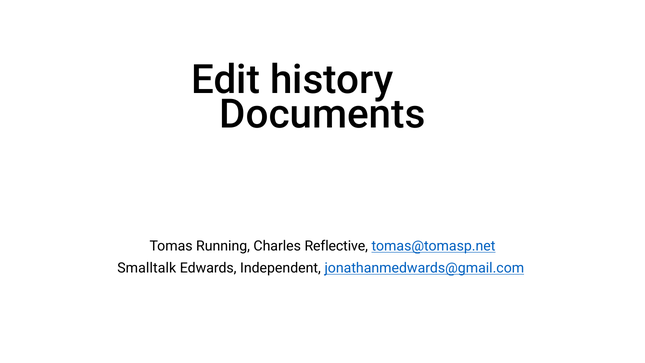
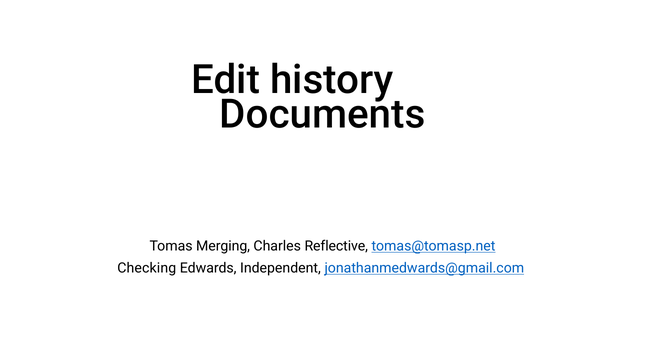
Running: Running -> Merging
Smalltalk: Smalltalk -> Checking
